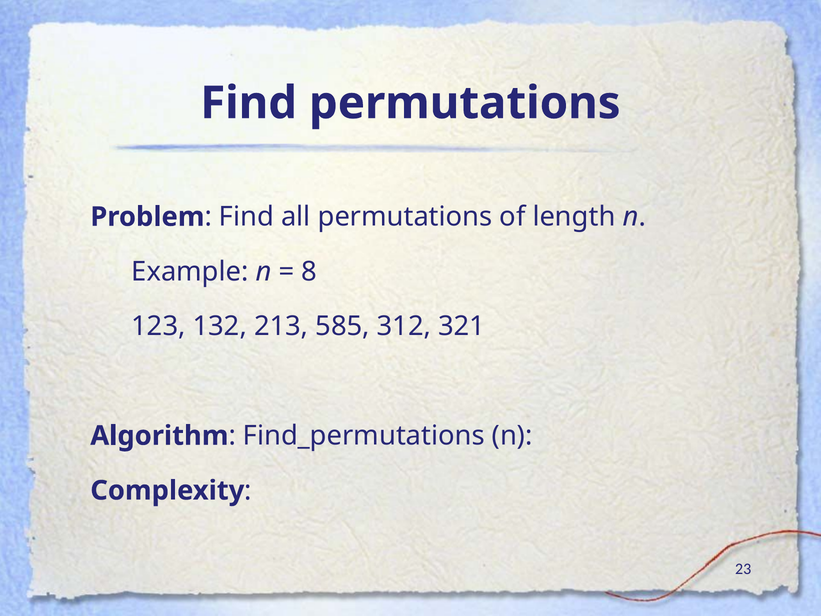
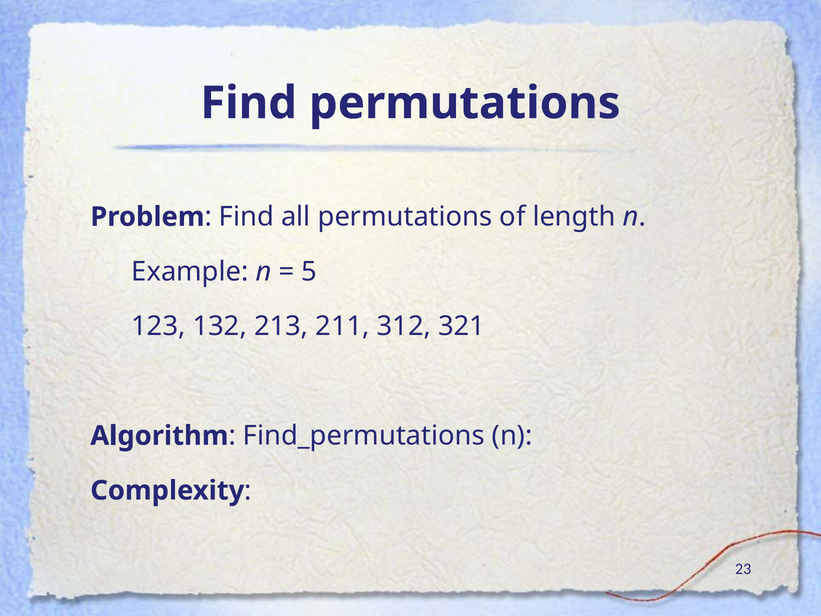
8: 8 -> 5
585: 585 -> 211
